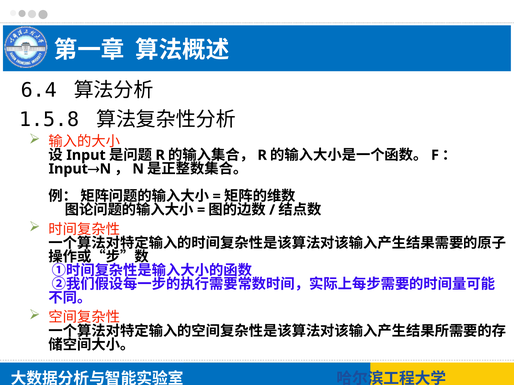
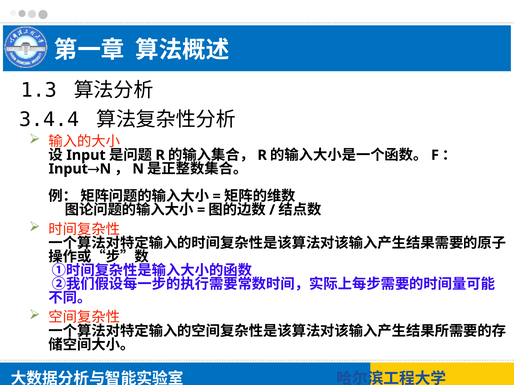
6.4: 6.4 -> 1.3
1.5.8: 1.5.8 -> 3.4.4
